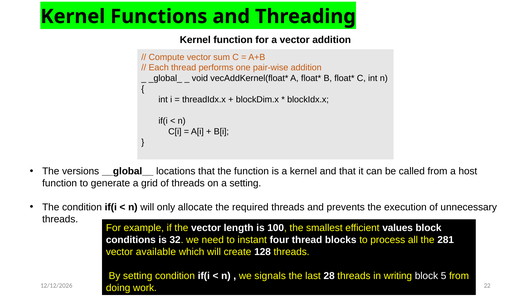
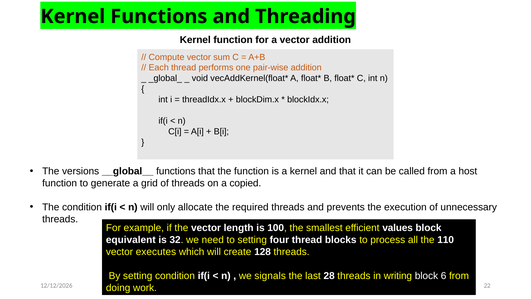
__global__ locations: locations -> functions
a setting: setting -> copied
conditions: conditions -> equivalent
to instant: instant -> setting
281: 281 -> 110
available: available -> executes
5: 5 -> 6
